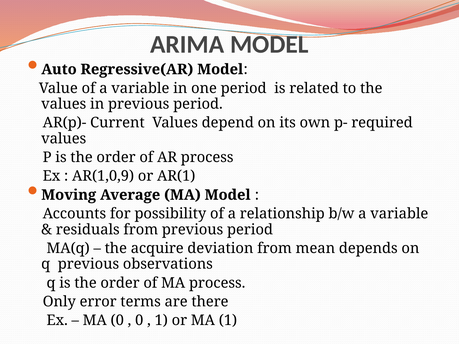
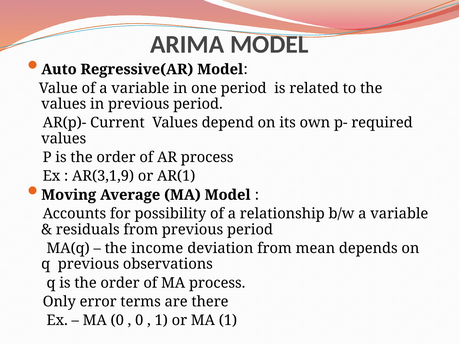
AR(1,0,9: AR(1,0,9 -> AR(3,1,9
acquire: acquire -> income
